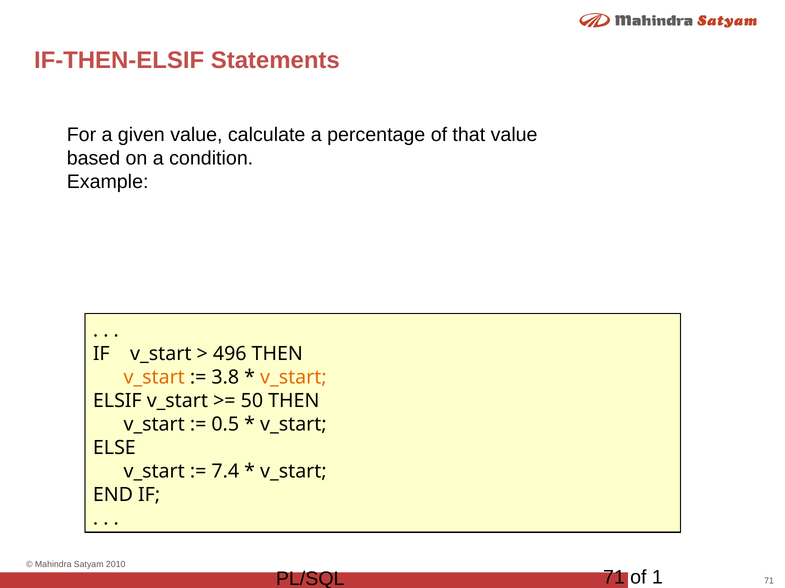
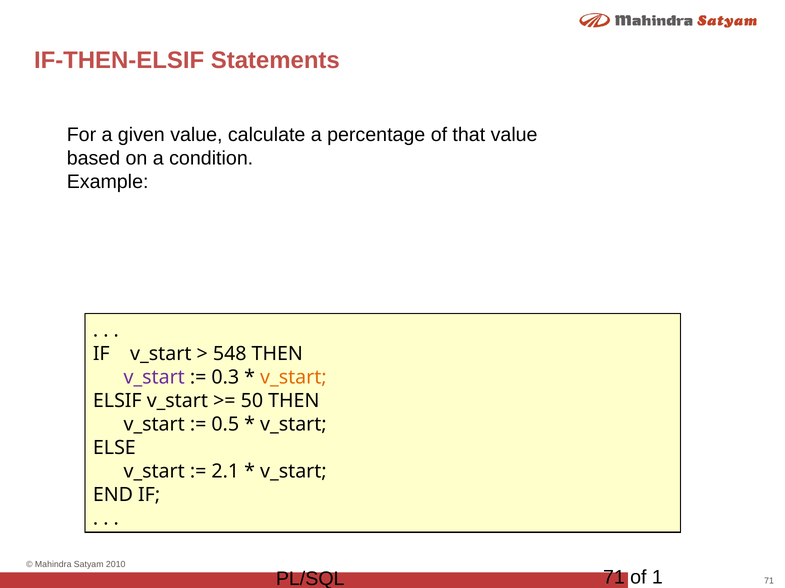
496: 496 -> 548
v_start at (154, 378) colour: orange -> purple
3.8: 3.8 -> 0.3
7.4: 7.4 -> 2.1
